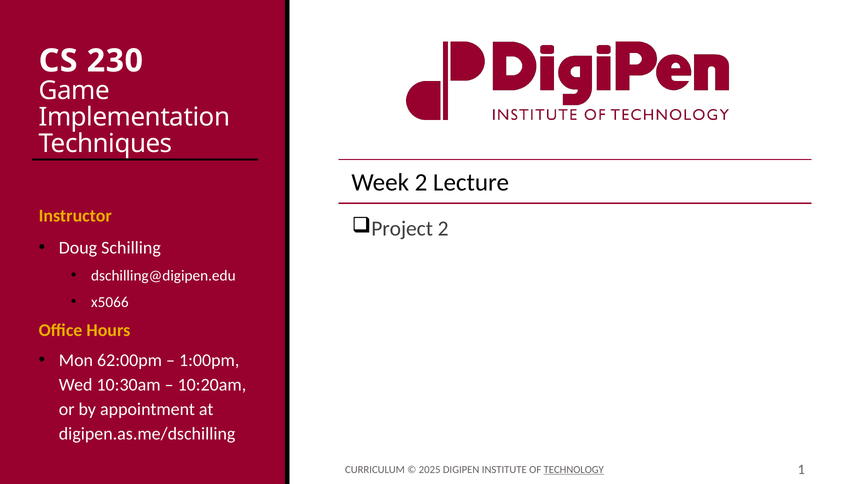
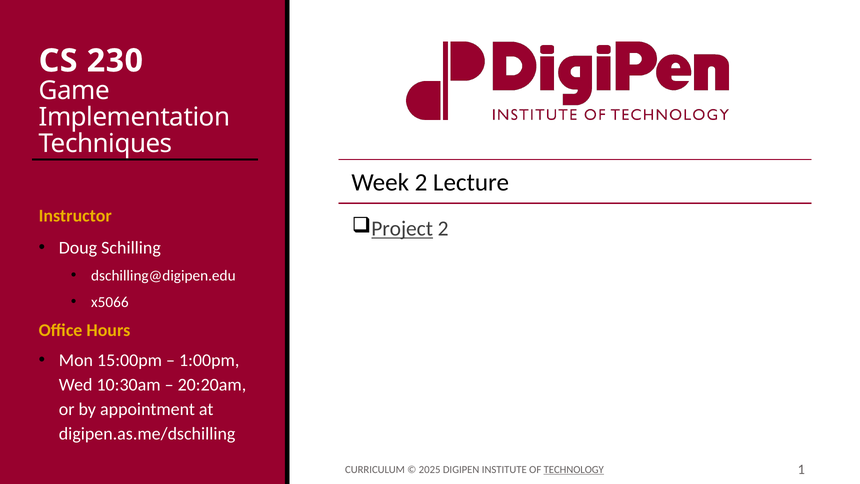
Project underline: none -> present
62:00pm: 62:00pm -> 15:00pm
10:20am: 10:20am -> 20:20am
